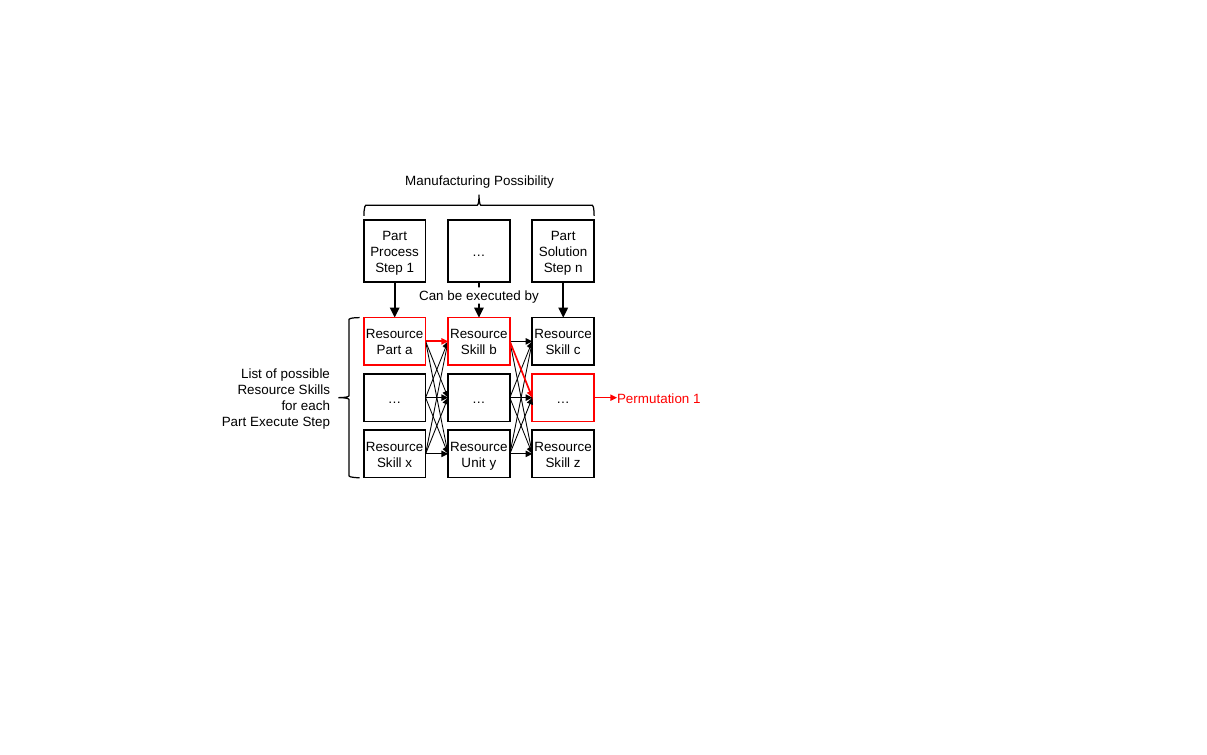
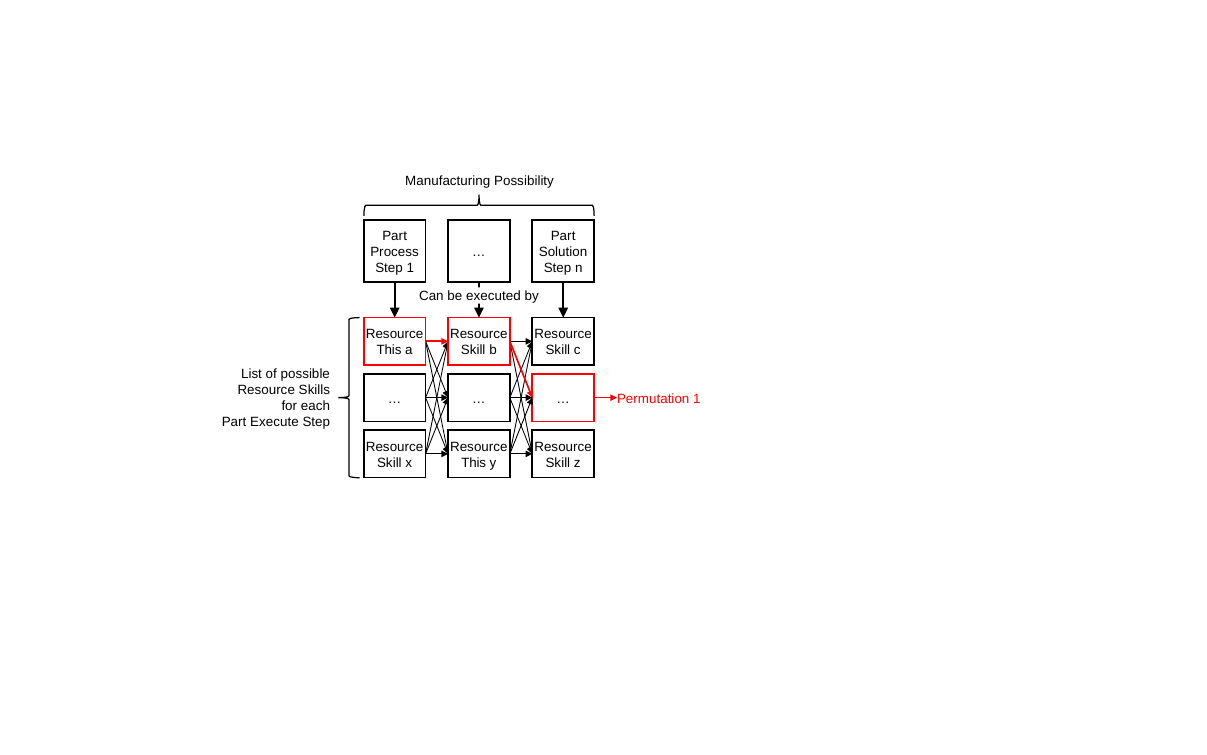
Part at (389, 350): Part -> This
Unit at (474, 463): Unit -> This
